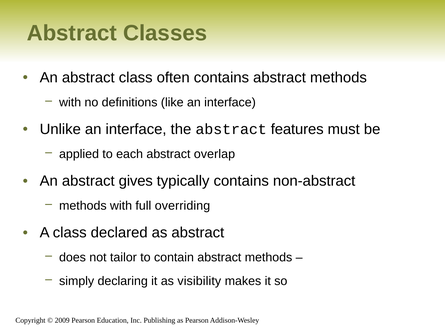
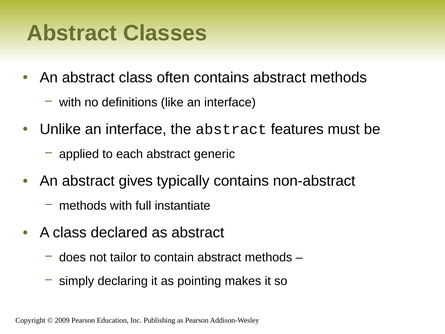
overlap: overlap -> generic
overriding: overriding -> instantiate
visibility: visibility -> pointing
